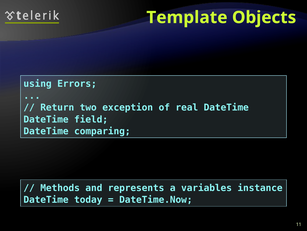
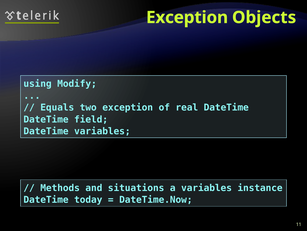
Template at (187, 17): Template -> Exception
Errors: Errors -> Modify
Return: Return -> Equals
DateTime comparing: comparing -> variables
represents: represents -> situations
